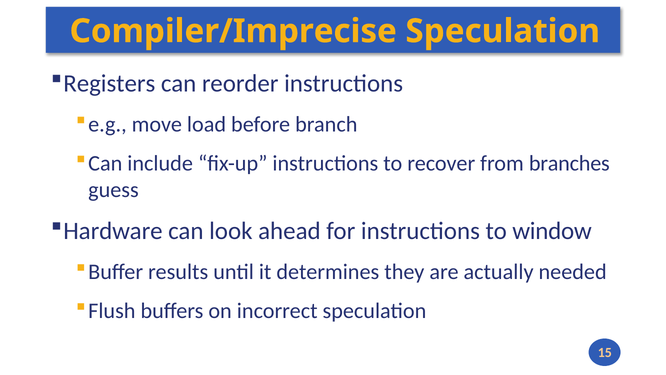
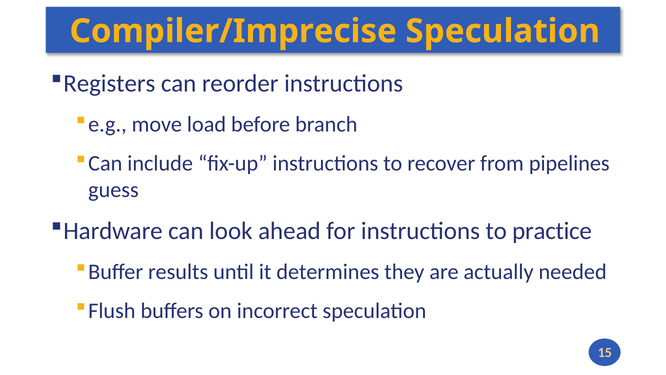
branches: branches -> pipelines
window: window -> practice
